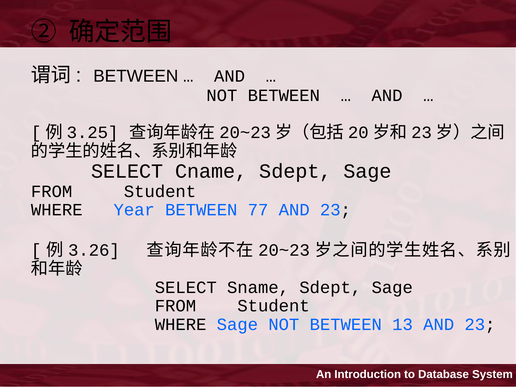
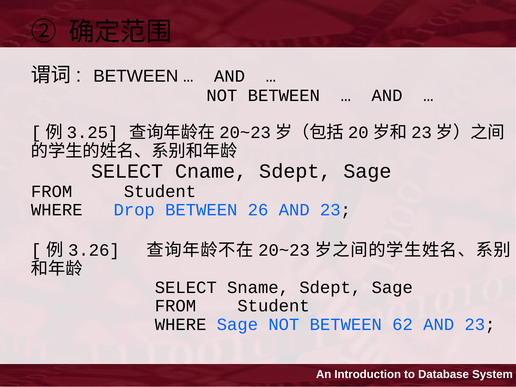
Year: Year -> Drop
77: 77 -> 26
13: 13 -> 62
